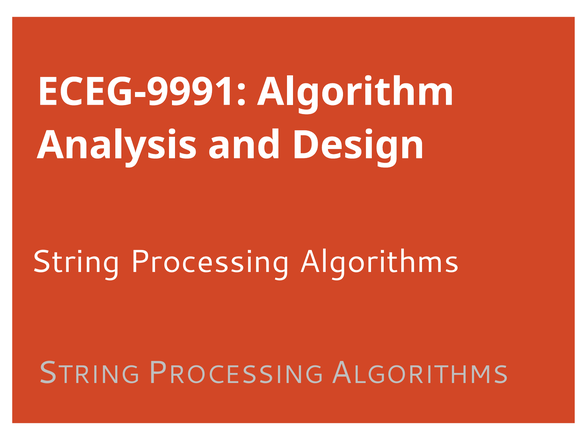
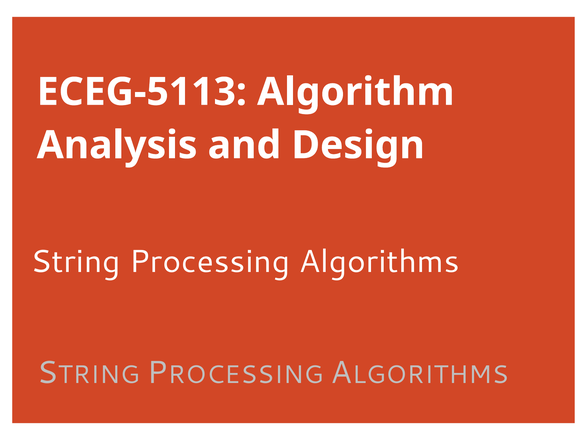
ECEG-9991: ECEG-9991 -> ECEG-5113
